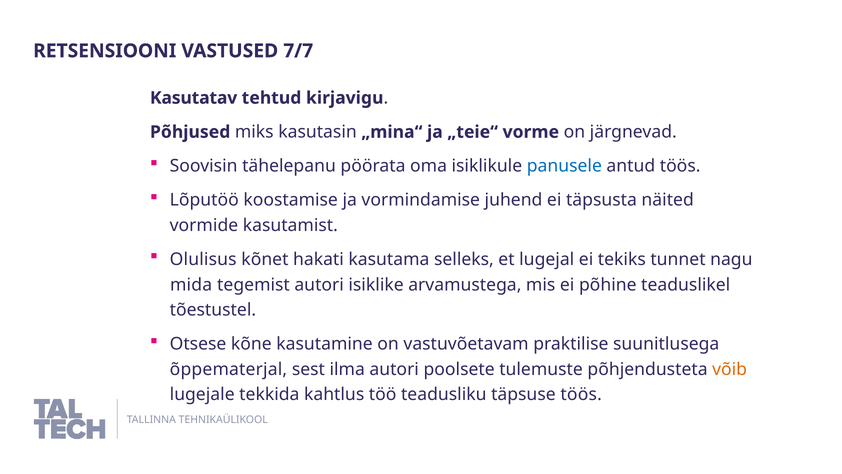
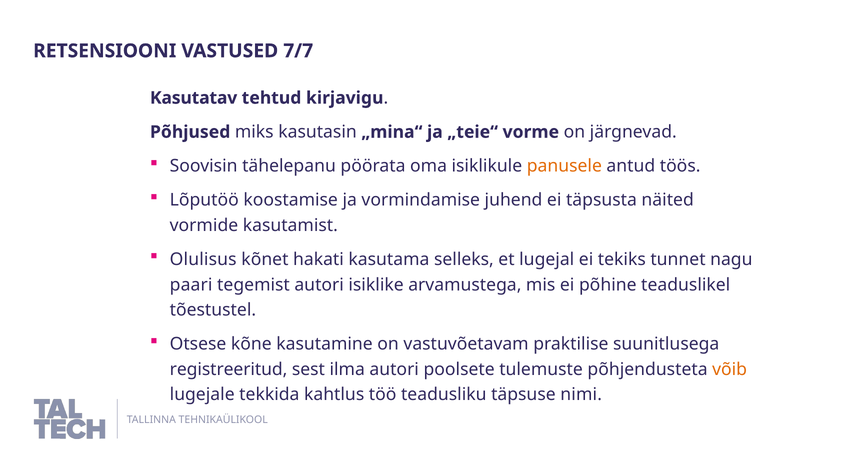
panusele colour: blue -> orange
mida: mida -> paari
õppematerjal: õppematerjal -> registreeritud
täpsuse töös: töös -> nimi
